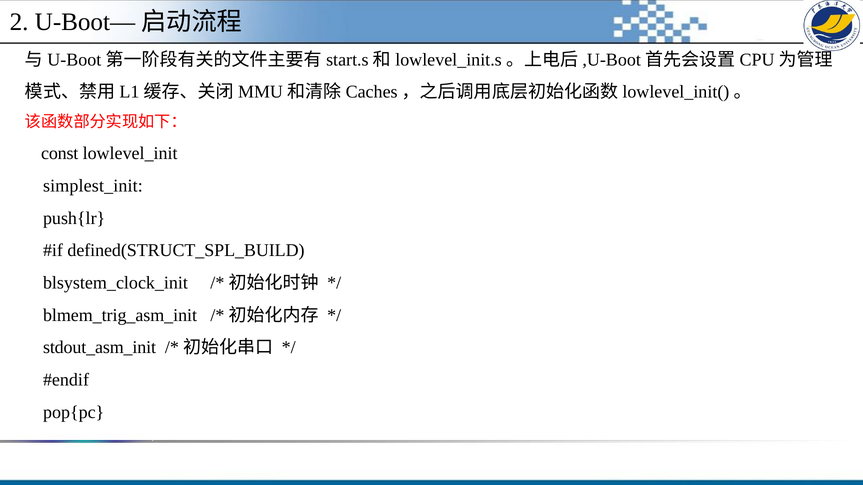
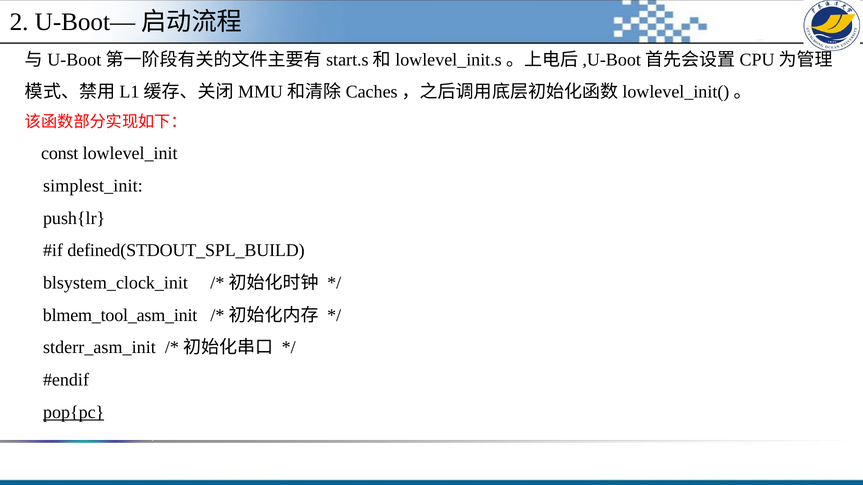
defined(STRUCT_SPL_BUILD: defined(STRUCT_SPL_BUILD -> defined(STDOUT_SPL_BUILD
blmem_trig_asm_init: blmem_trig_asm_init -> blmem_tool_asm_init
stdout_asm_init: stdout_asm_init -> stderr_asm_init
pop{pc underline: none -> present
